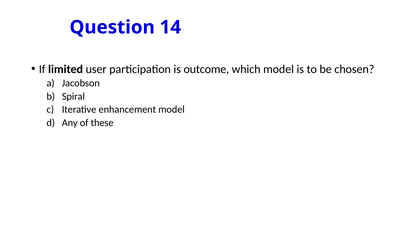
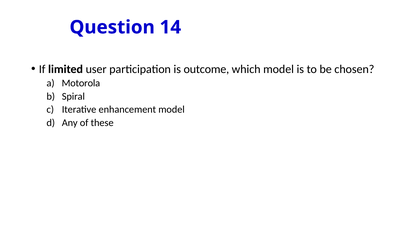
Jacobson: Jacobson -> Motorola
